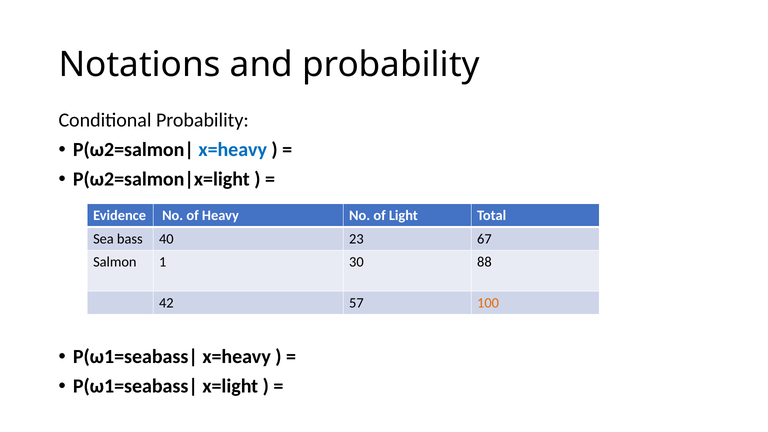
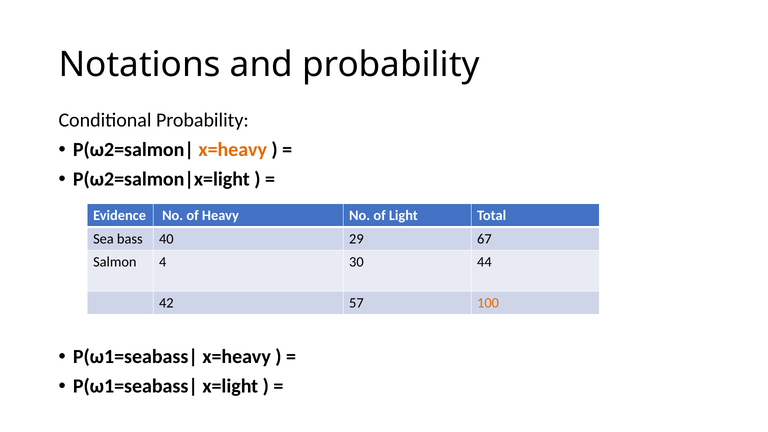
x=heavy at (233, 150) colour: blue -> orange
23: 23 -> 29
1: 1 -> 4
88: 88 -> 44
